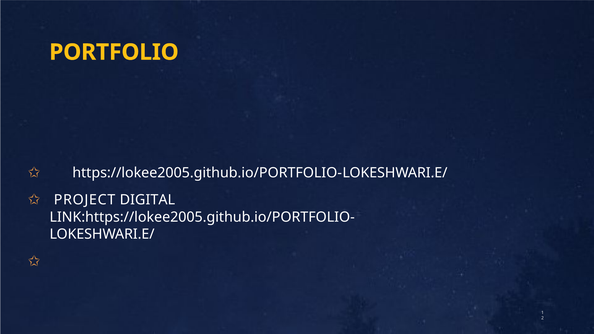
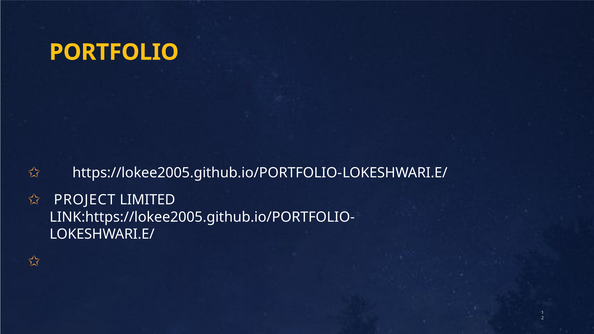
DIGITAL: DIGITAL -> LIMITED
